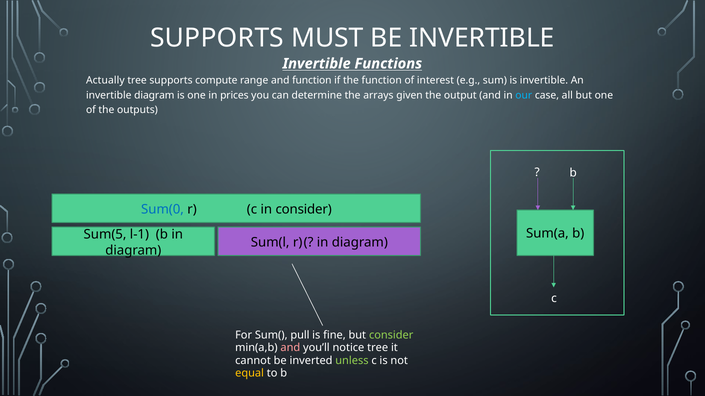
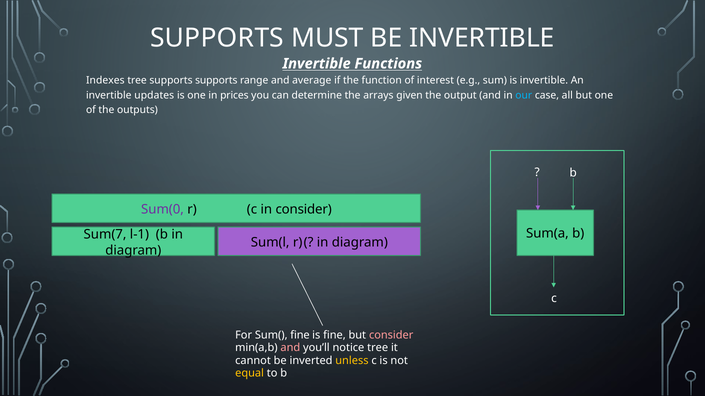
Actually: Actually -> Indexes
supports compute: compute -> supports
and function: function -> average
invertible diagram: diagram -> updates
Sum(0 colour: blue -> purple
Sum(5: Sum(5 -> Sum(7
Sum( pull: pull -> fine
consider at (391, 336) colour: light green -> pink
unless colour: light green -> yellow
